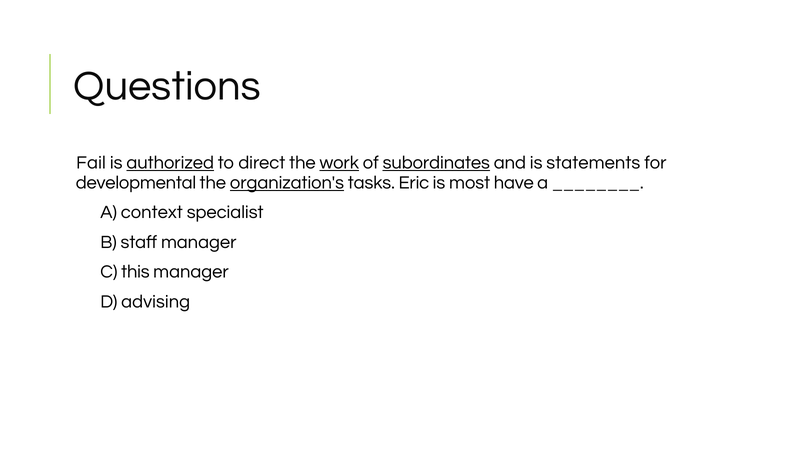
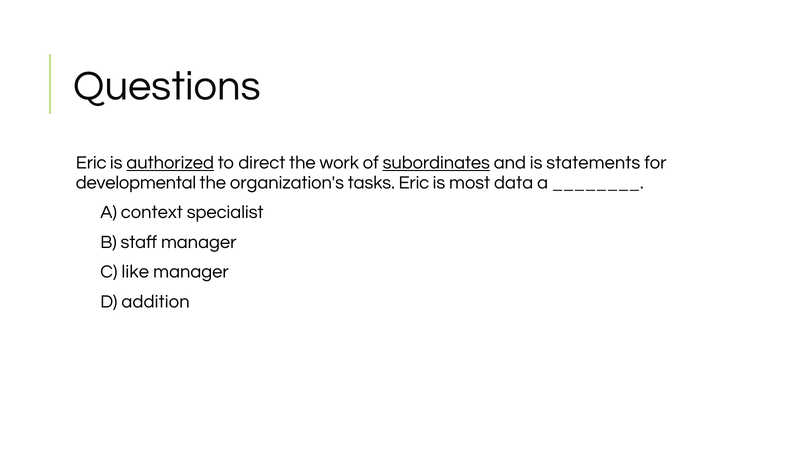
Fail at (91, 163): Fail -> Eric
work underline: present -> none
organization's underline: present -> none
have: have -> data
this: this -> like
advising: advising -> addition
